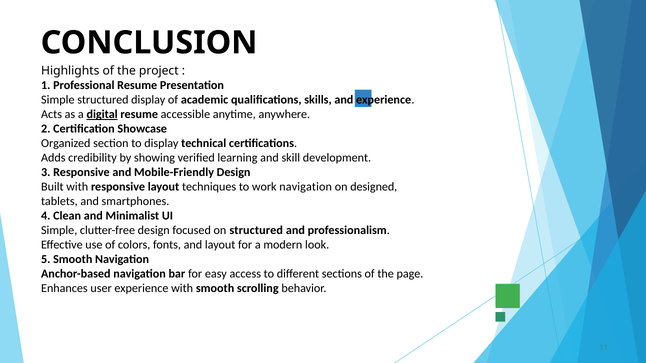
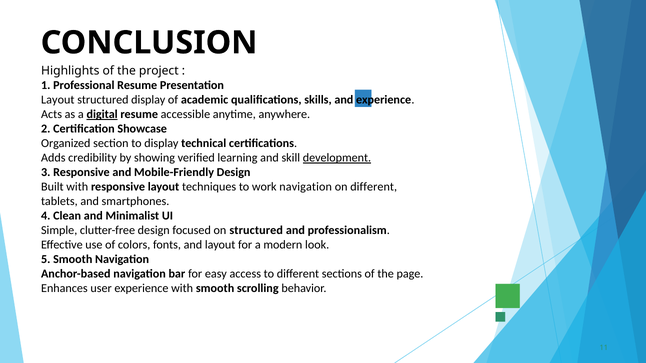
Simple at (58, 100): Simple -> Layout
development underline: none -> present
on designed: designed -> different
